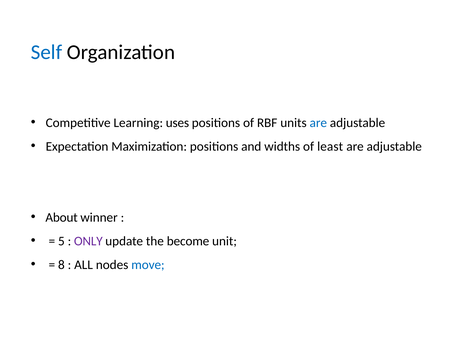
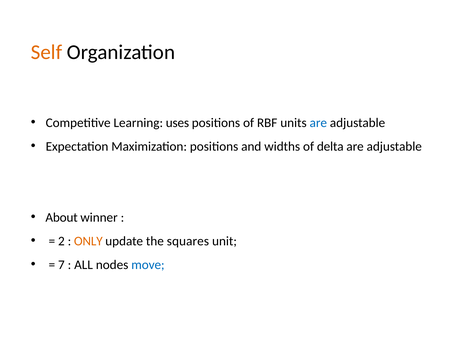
Self colour: blue -> orange
least: least -> delta
5: 5 -> 2
ONLY colour: purple -> orange
become: become -> squares
8: 8 -> 7
